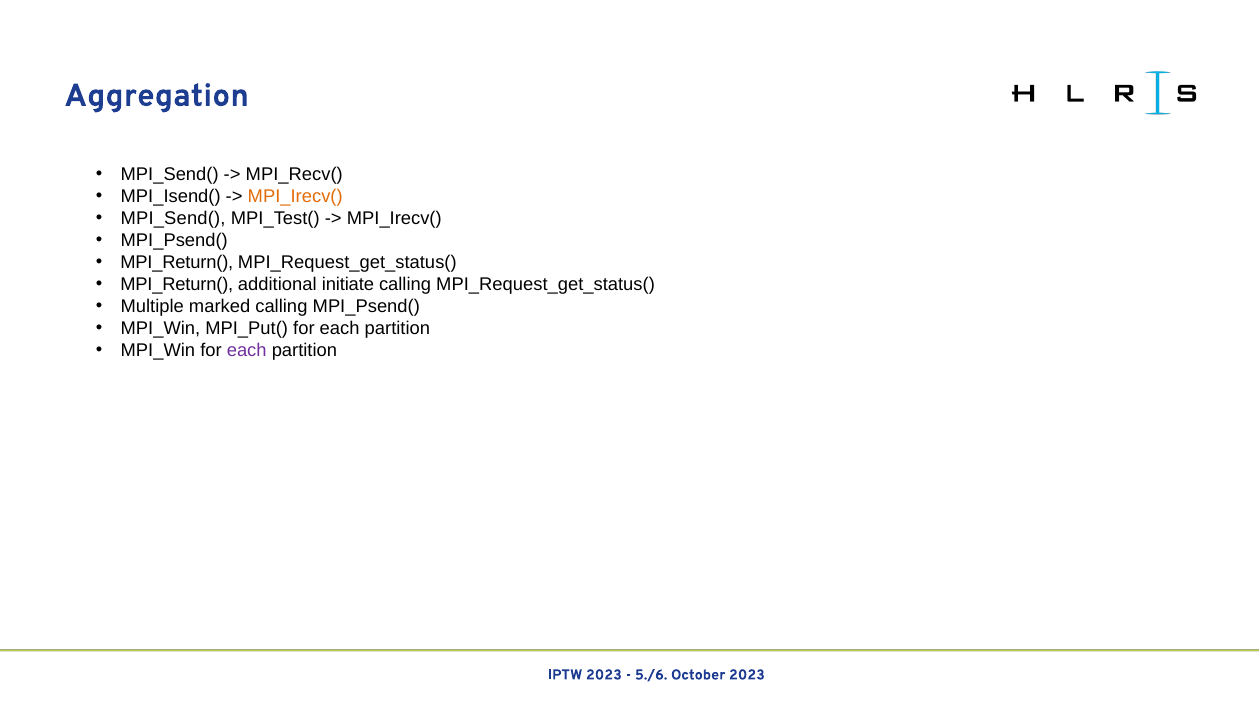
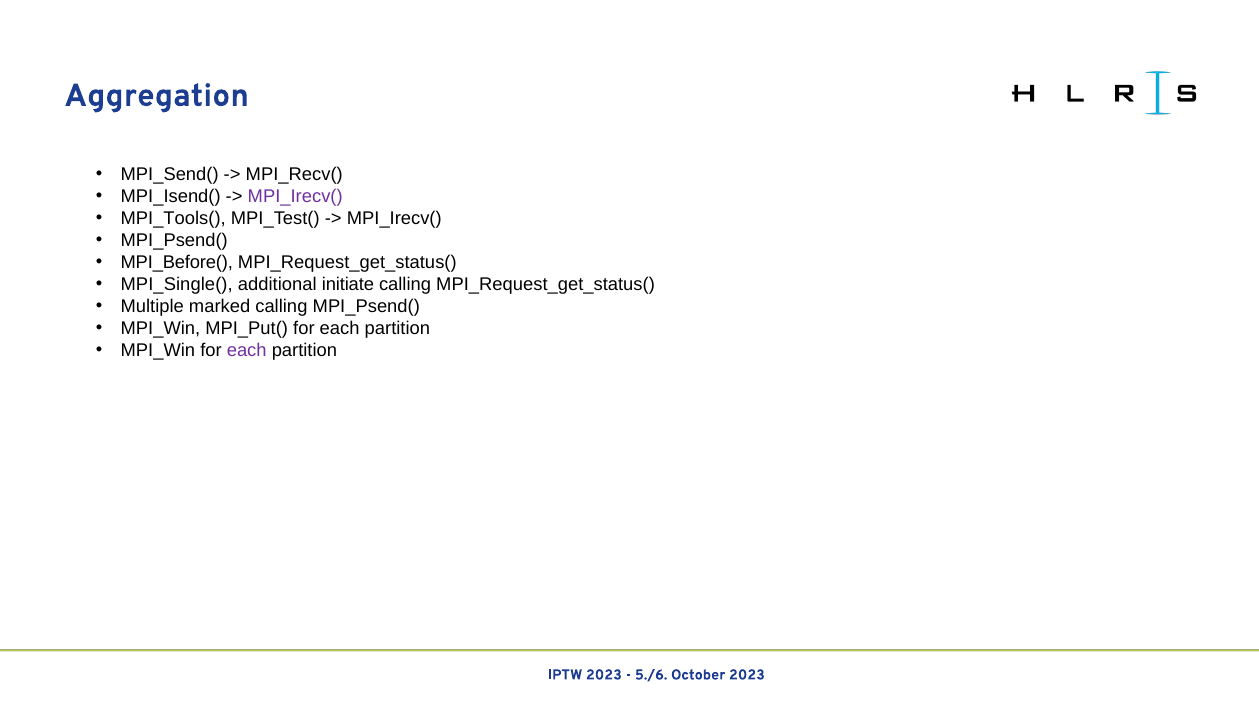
MPI_Irecv( at (295, 196) colour: orange -> purple
MPI_Send( at (173, 218): MPI_Send( -> MPI_Tools(
MPI_Return( at (177, 262): MPI_Return( -> MPI_Before(
MPI_Return( at (177, 284): MPI_Return( -> MPI_Single(
